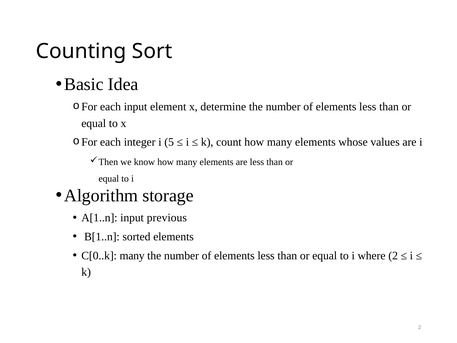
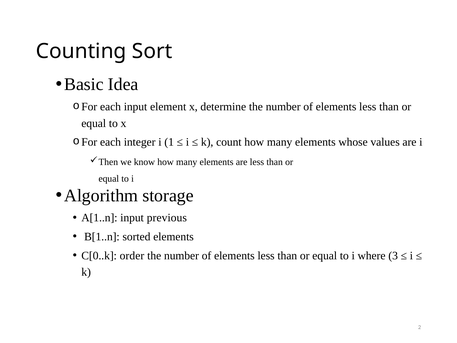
5: 5 -> 1
C[0..k many: many -> order
where 2: 2 -> 3
